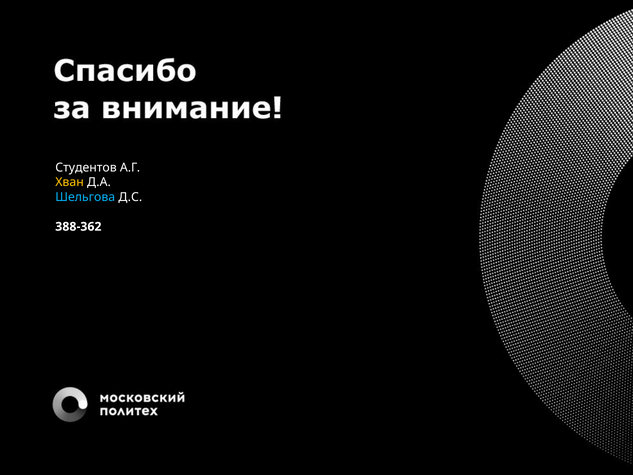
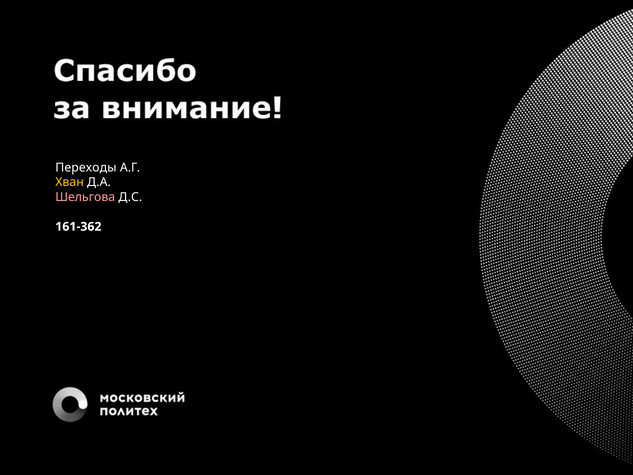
Студентов: Студентов -> Переходы
Шельгова colour: light blue -> pink
388-362: 388-362 -> 161-362
